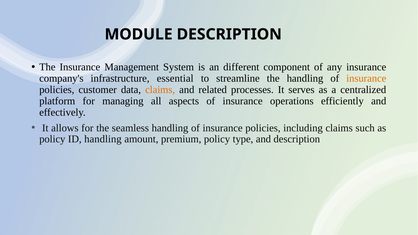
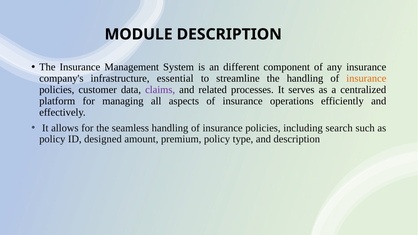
claims at (160, 90) colour: orange -> purple
including claims: claims -> search
ID handling: handling -> designed
